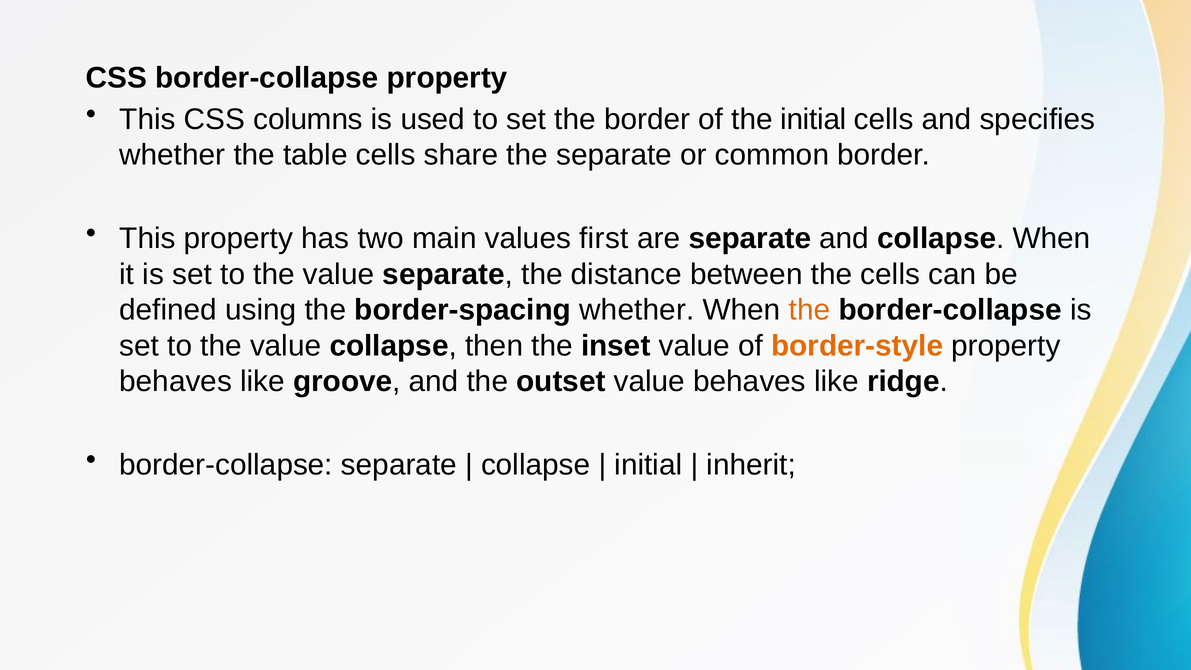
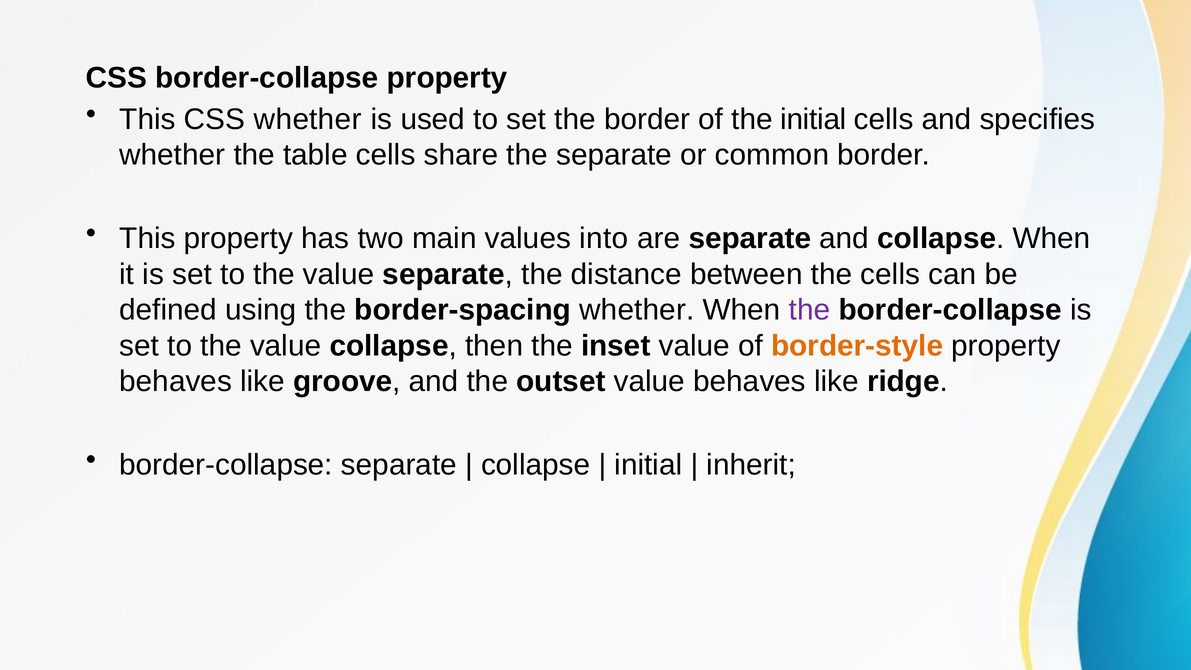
CSS columns: columns -> whether
first: first -> into
the at (809, 310) colour: orange -> purple
